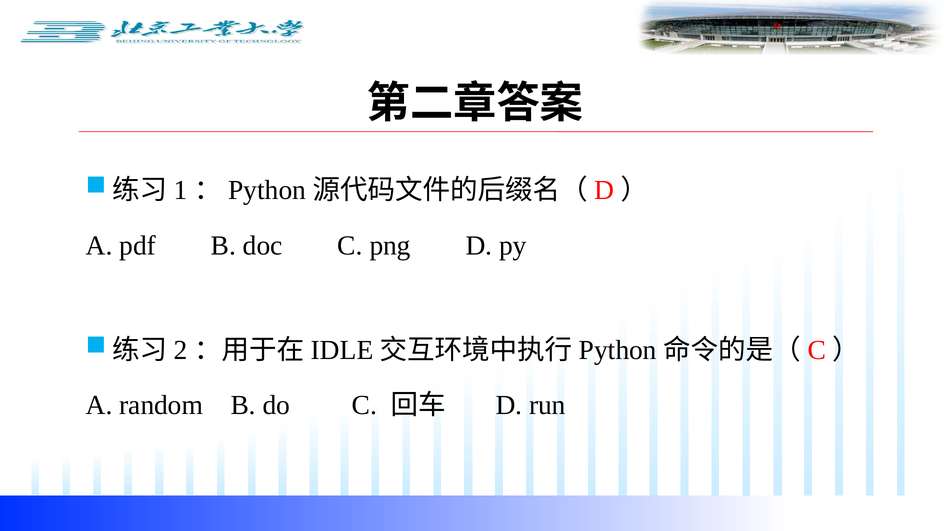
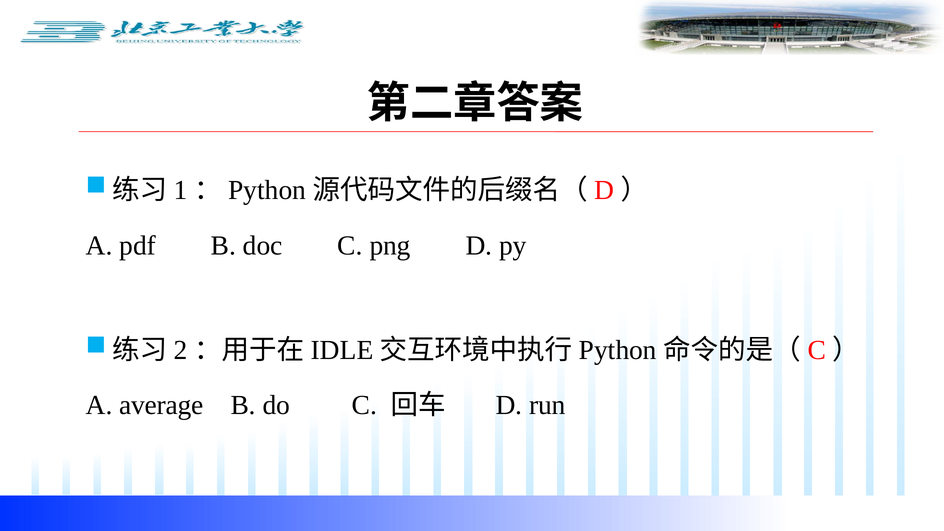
random: random -> average
